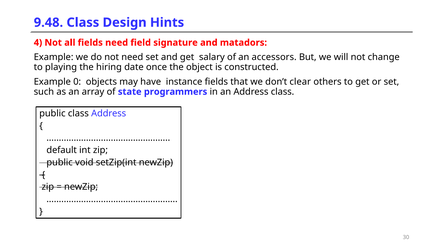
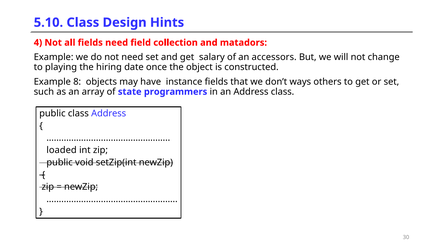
9.48: 9.48 -> 5.10
signature: signature -> collection
0: 0 -> 8
clear: clear -> ways
default: default -> loaded
